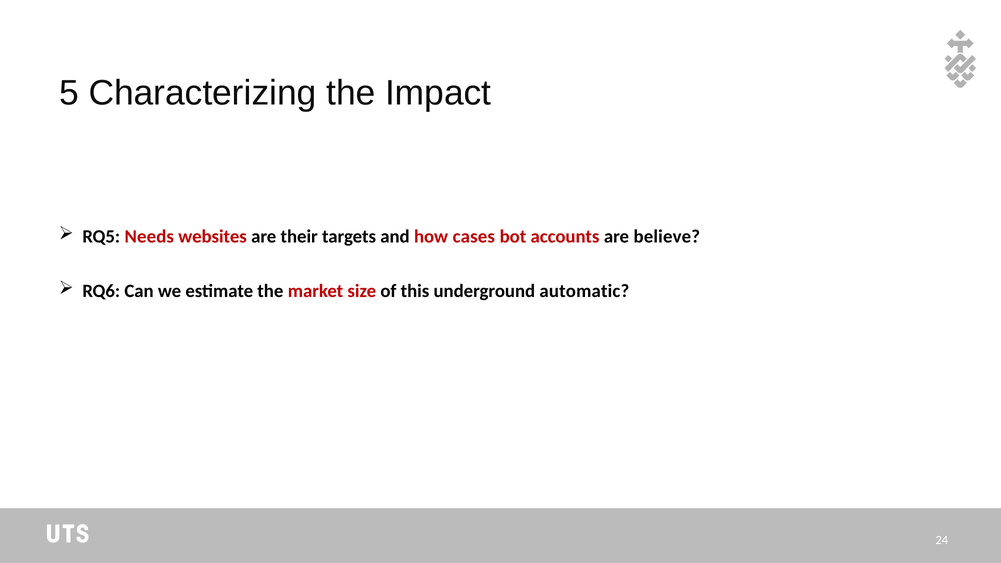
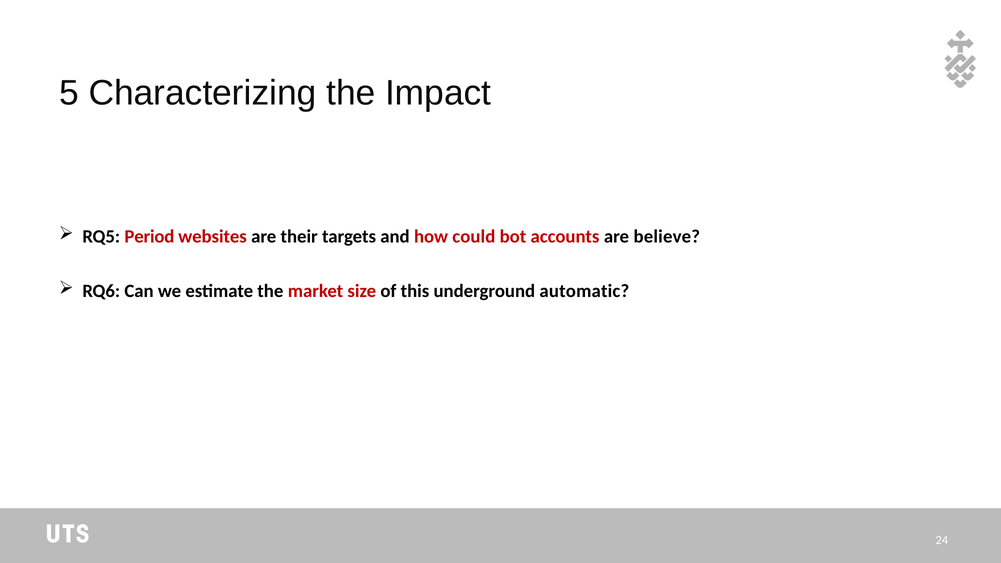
Needs: Needs -> Period
cases: cases -> could
